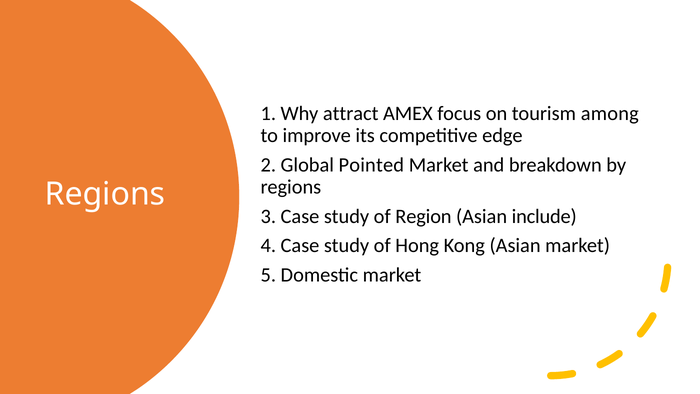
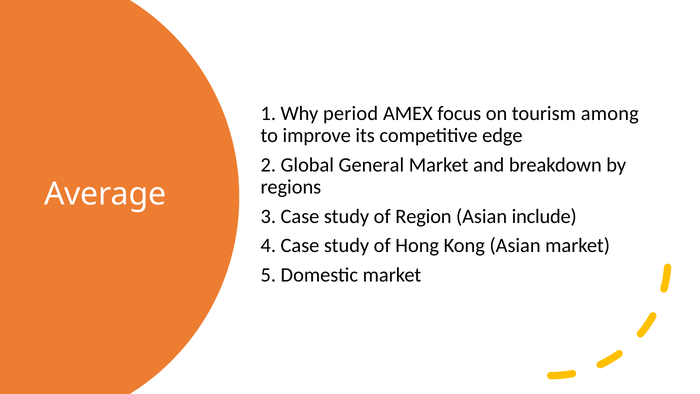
attract: attract -> period
Pointed: Pointed -> General
Regions at (105, 194): Regions -> Average
